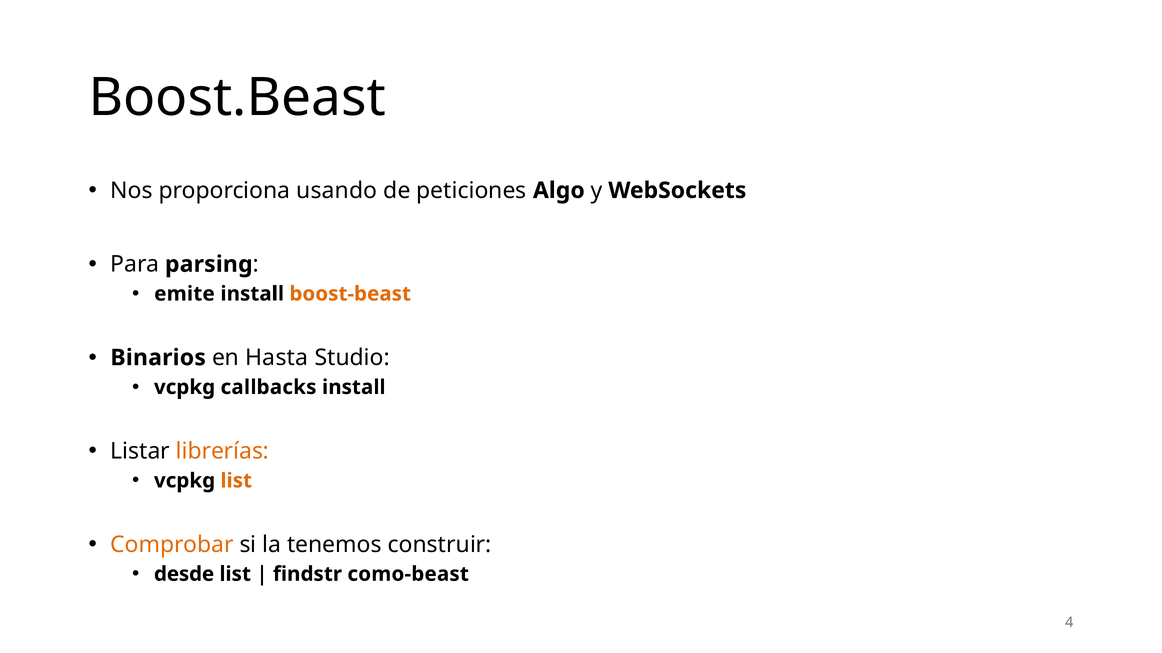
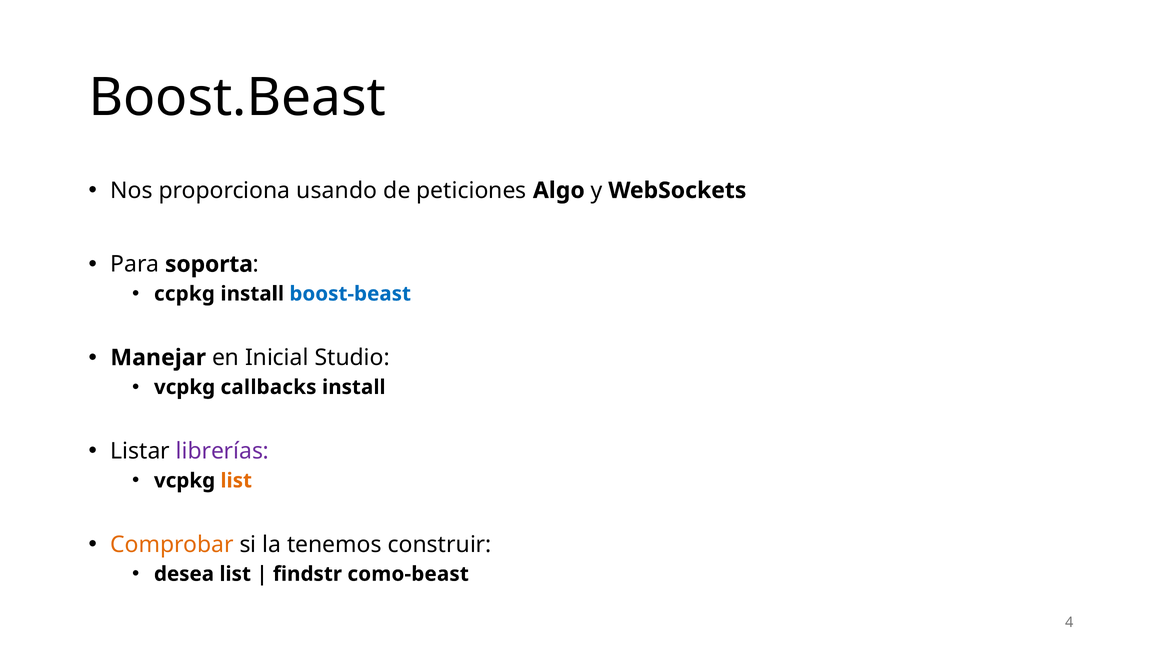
parsing: parsing -> soporta
emite: emite -> ccpkg
boost-beast colour: orange -> blue
Binarios: Binarios -> Manejar
Hasta: Hasta -> Inicial
librerías colour: orange -> purple
desde: desde -> desea
